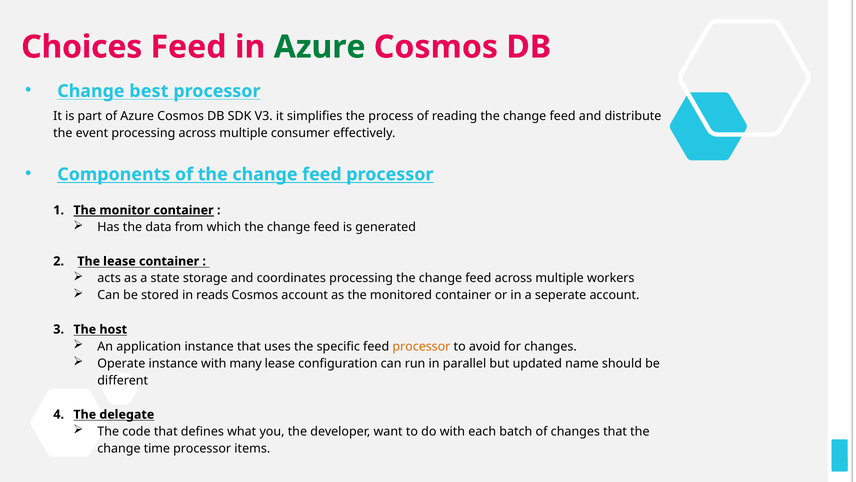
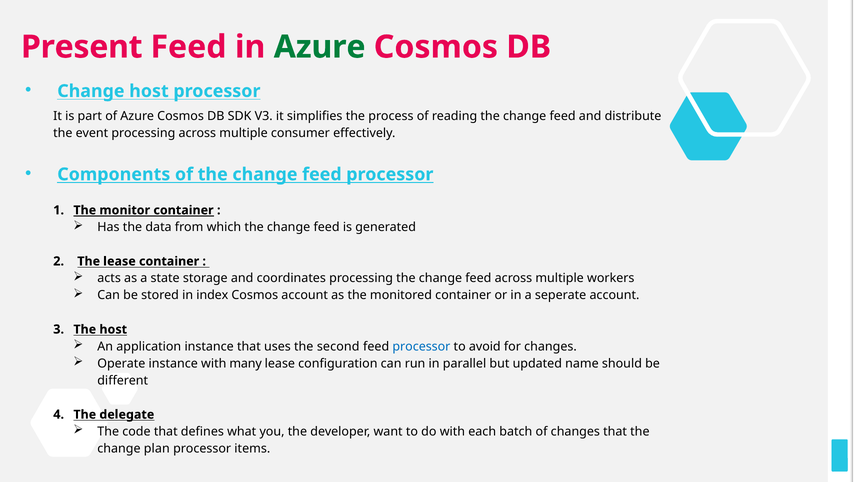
Choices: Choices -> Present
Change best: best -> host
reads: reads -> index
specific: specific -> second
processor at (421, 346) colour: orange -> blue
time: time -> plan
